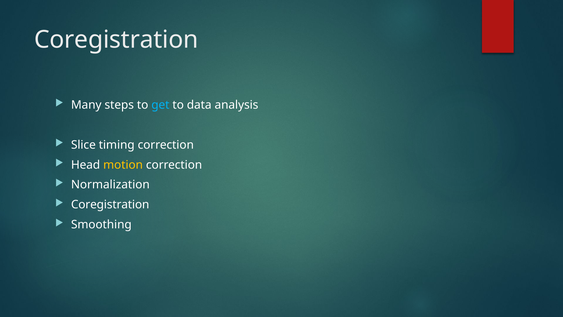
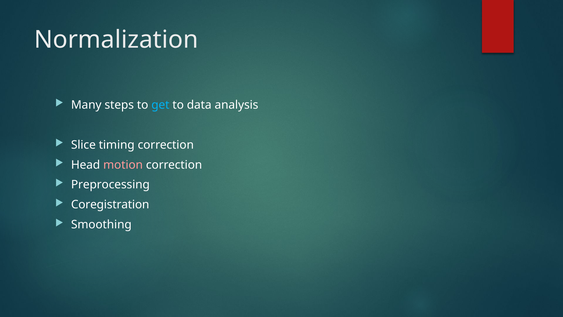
Coregistration at (116, 40): Coregistration -> Normalization
motion colour: yellow -> pink
Normalization: Normalization -> Preprocessing
